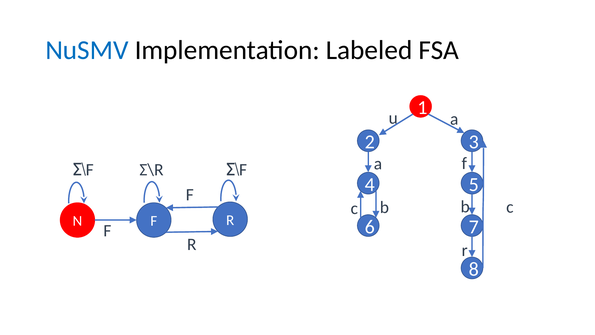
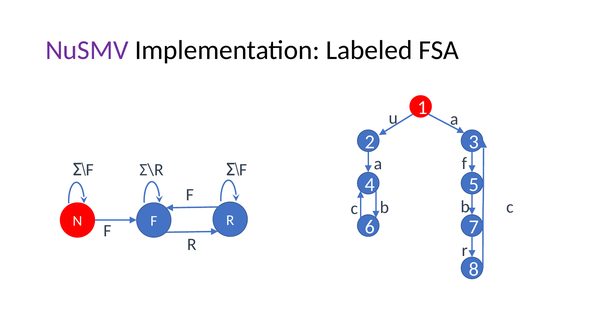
NuSMV colour: blue -> purple
